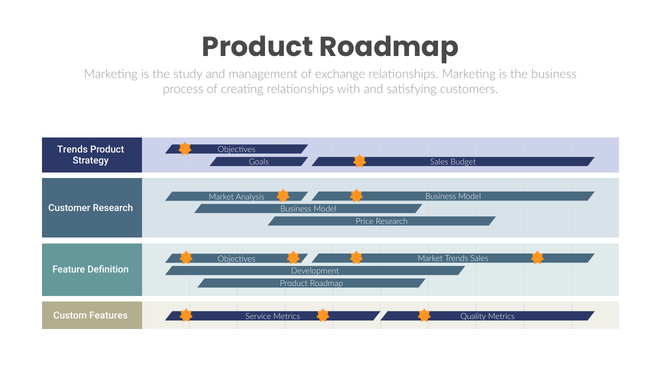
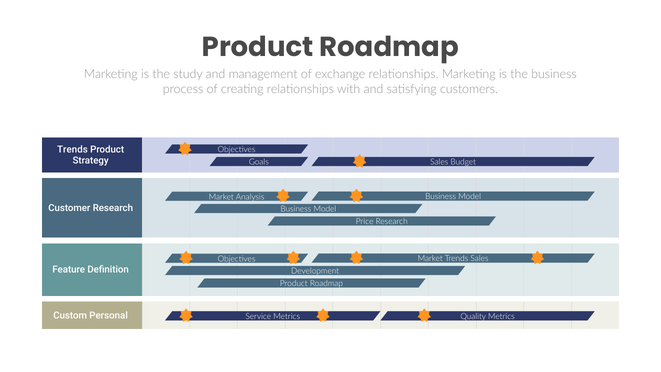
Features: Features -> Personal
